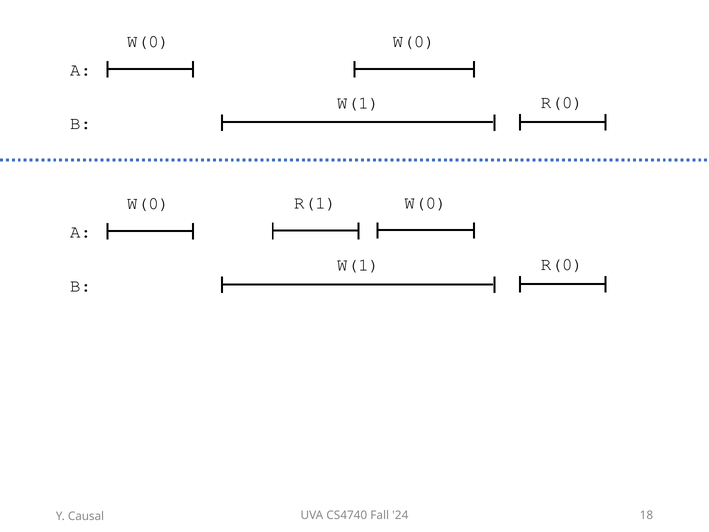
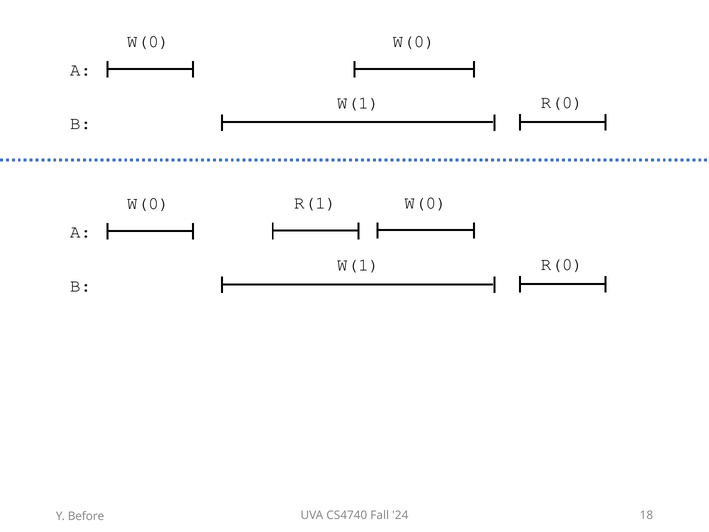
Causal: Causal -> Before
